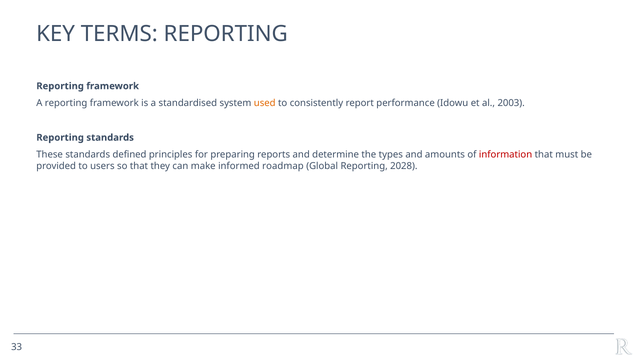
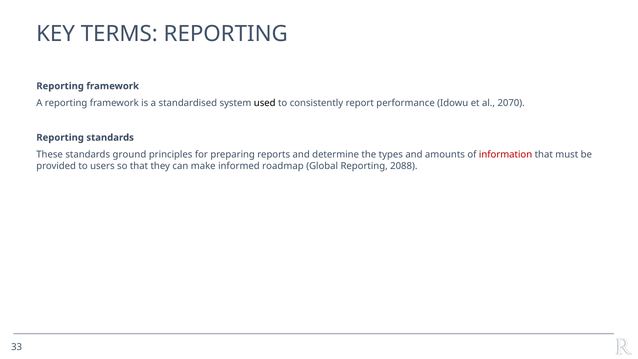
used colour: orange -> black
2003: 2003 -> 2070
defined: defined -> ground
2028: 2028 -> 2088
